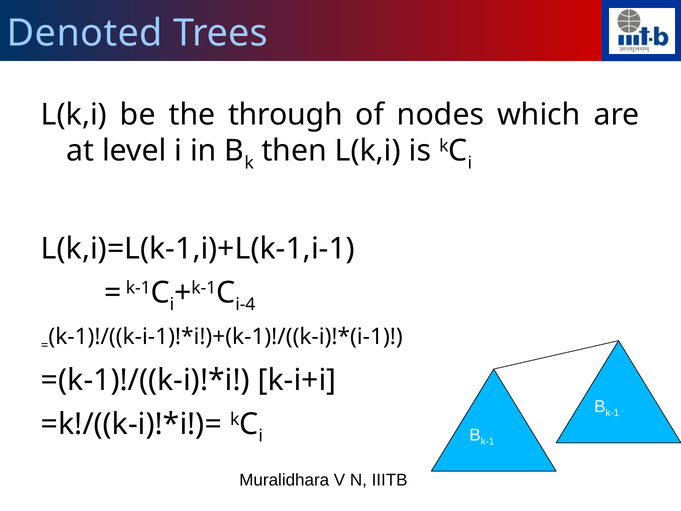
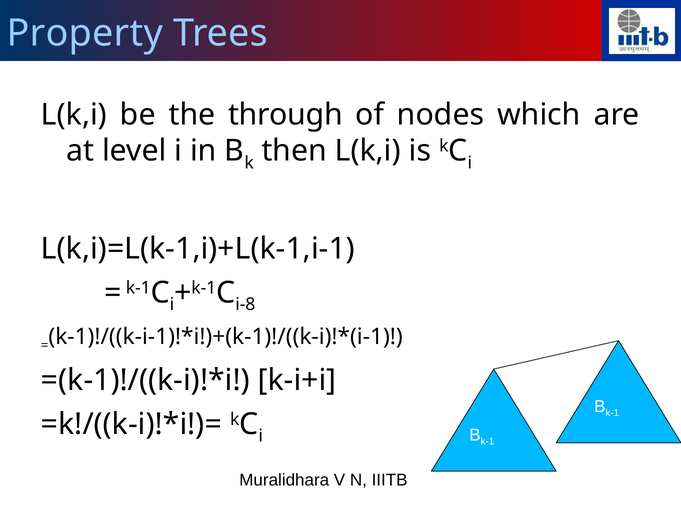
Denoted: Denoted -> Property
i-4: i-4 -> i-8
